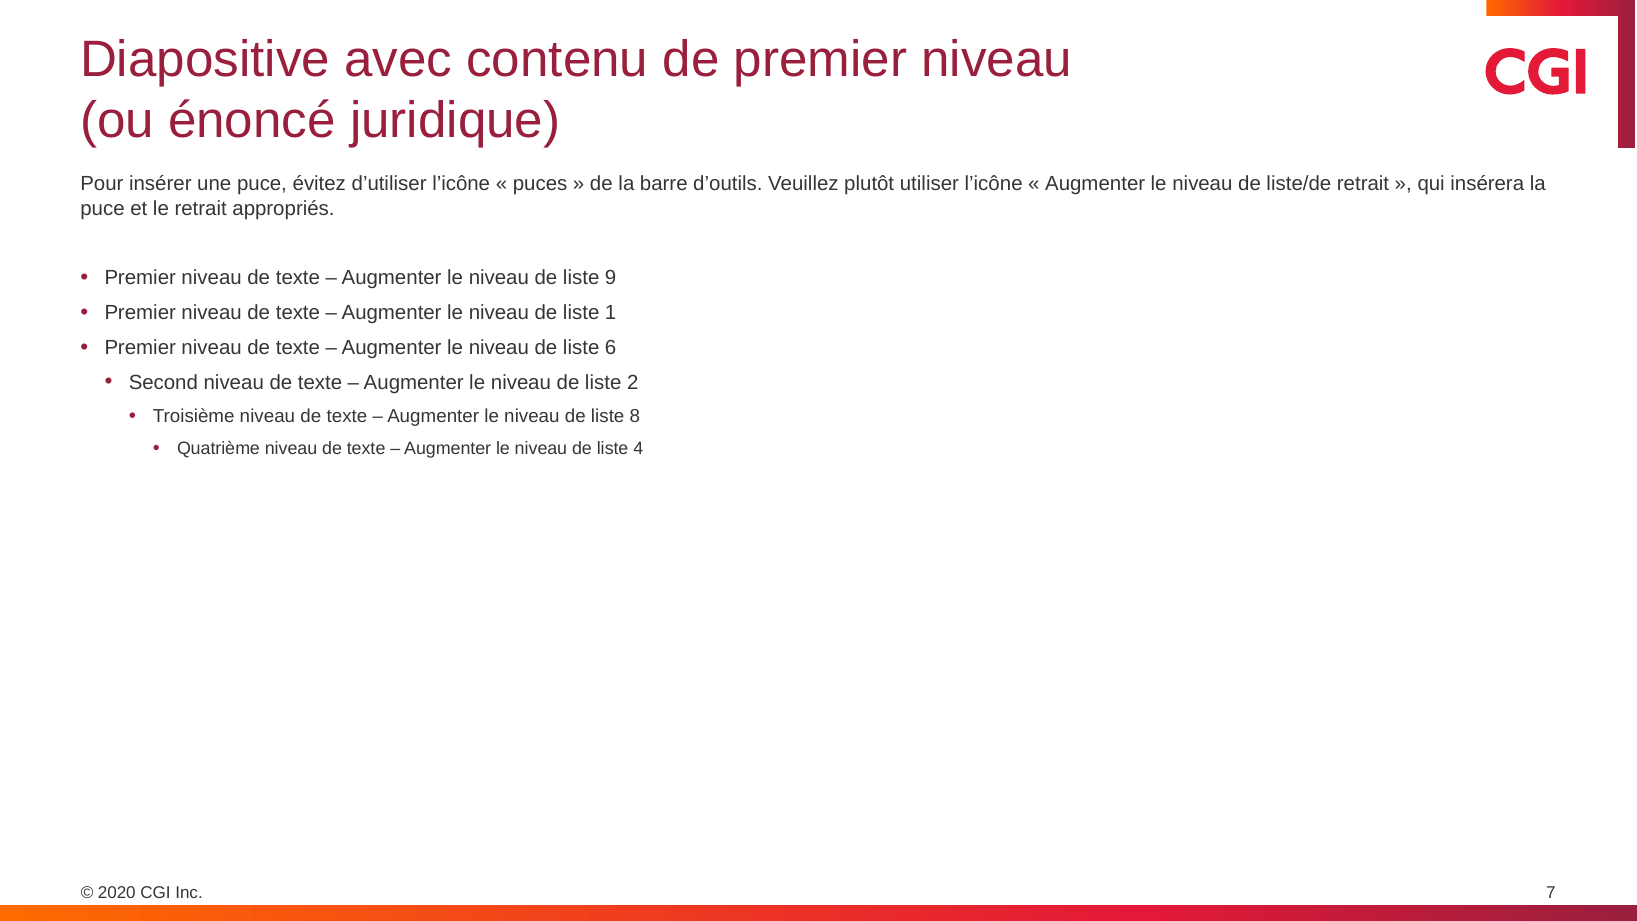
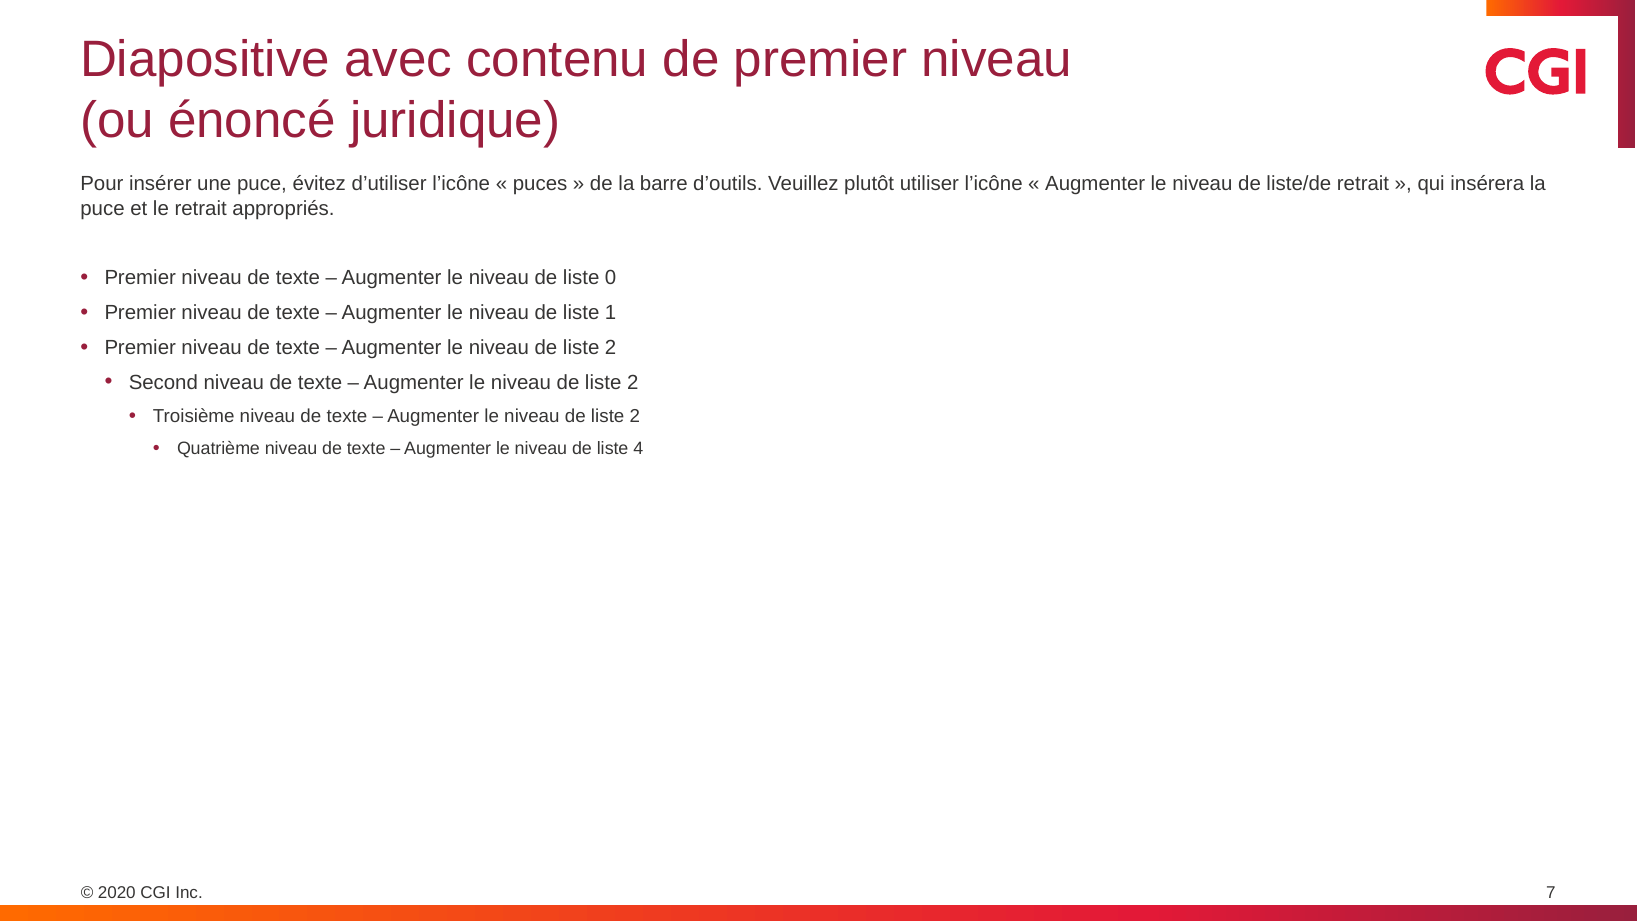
9: 9 -> 0
6 at (611, 348): 6 -> 2
8 at (635, 416): 8 -> 2
